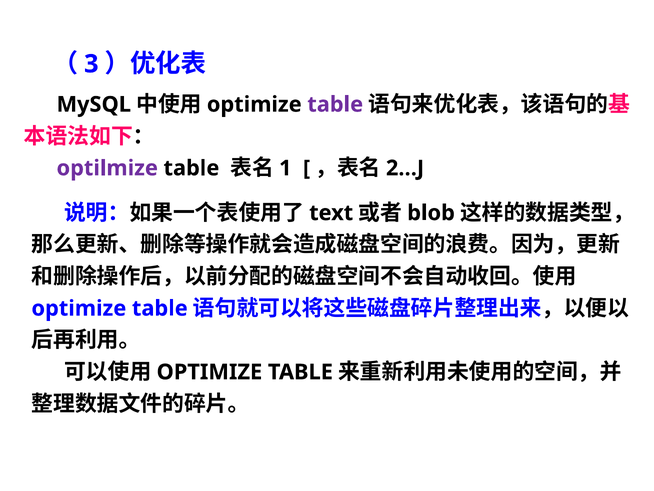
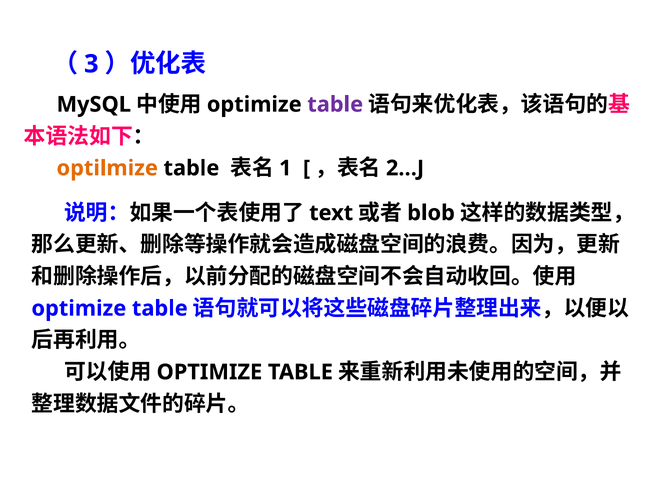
optilmize colour: purple -> orange
